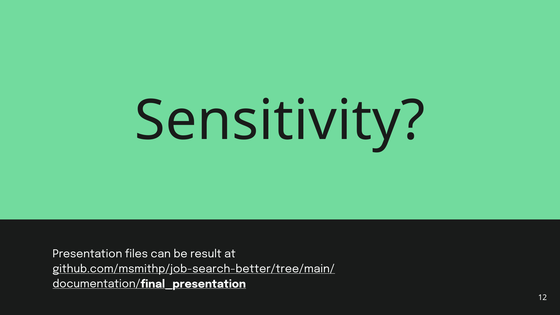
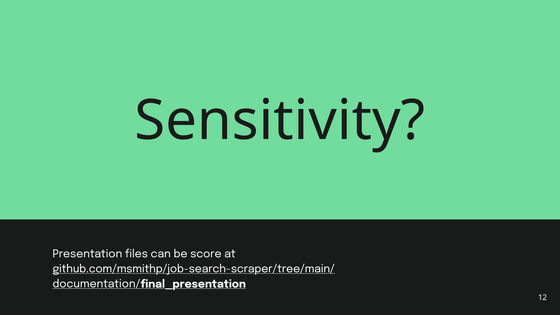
result: result -> score
github.com/msmithp/job-search-better/tree/main/: github.com/msmithp/job-search-better/tree/main/ -> github.com/msmithp/job-search-scraper/tree/main/
